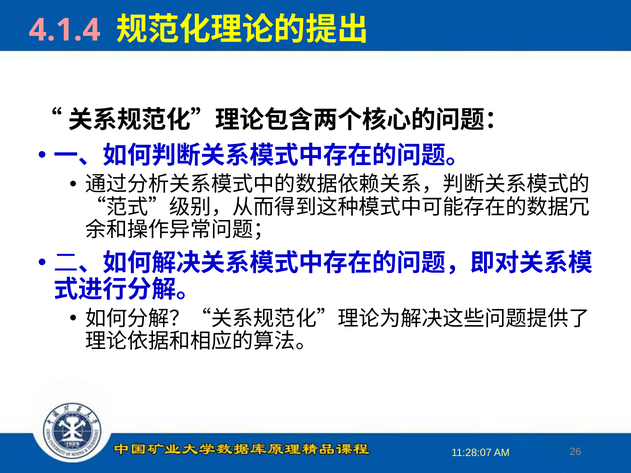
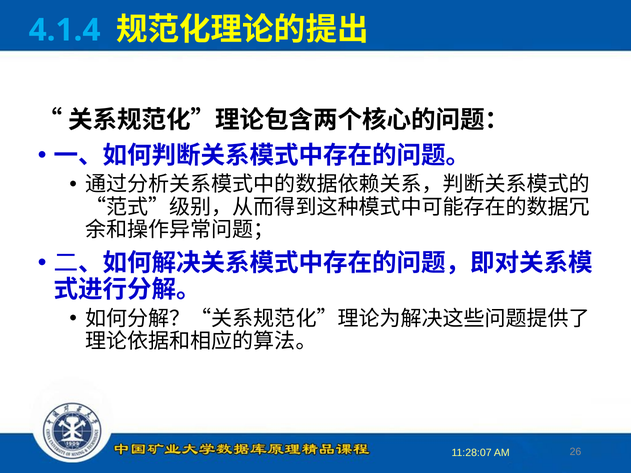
4.1.4 colour: pink -> light blue
